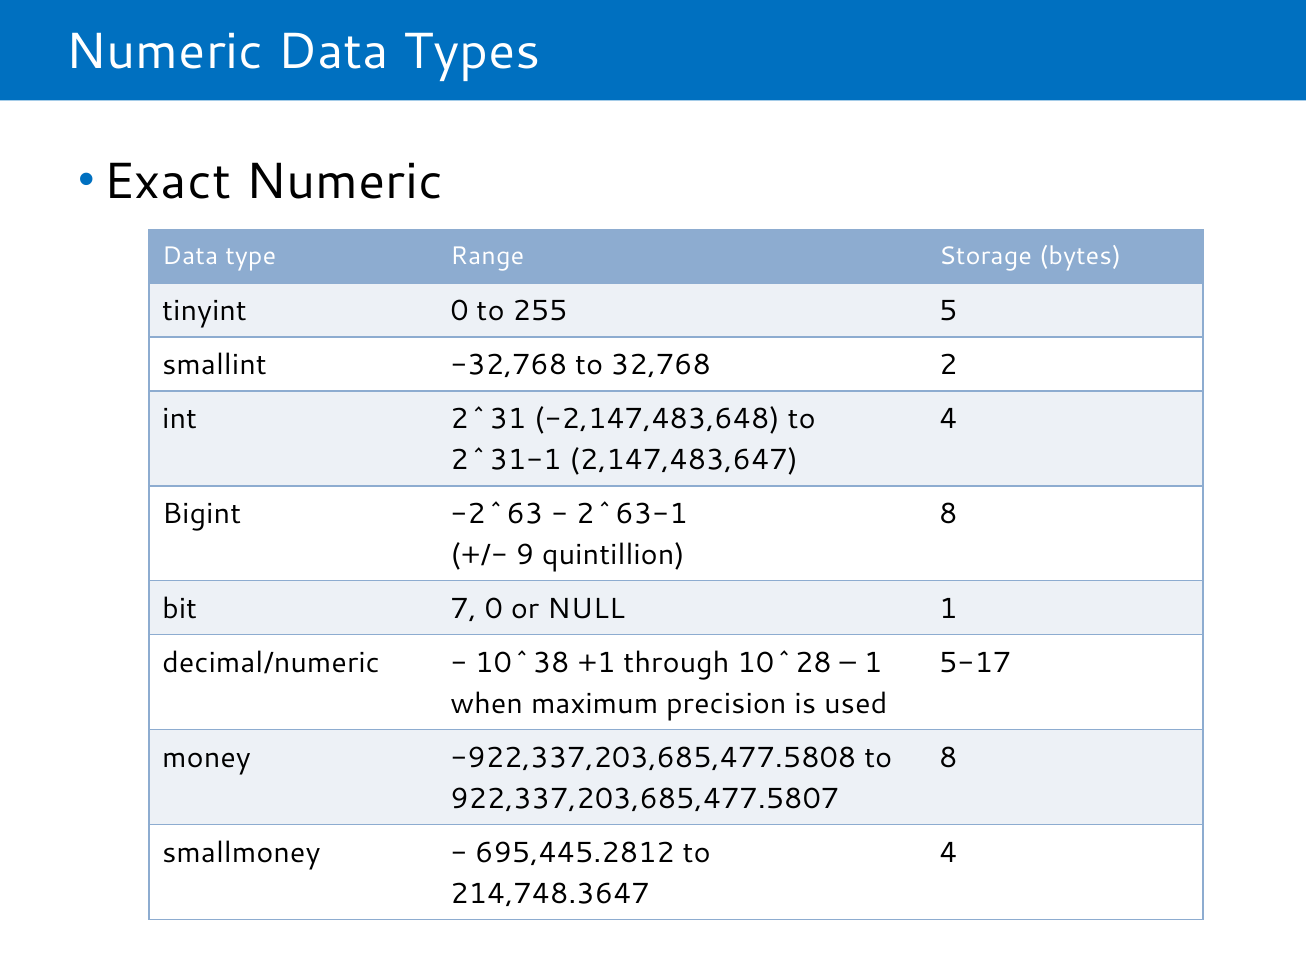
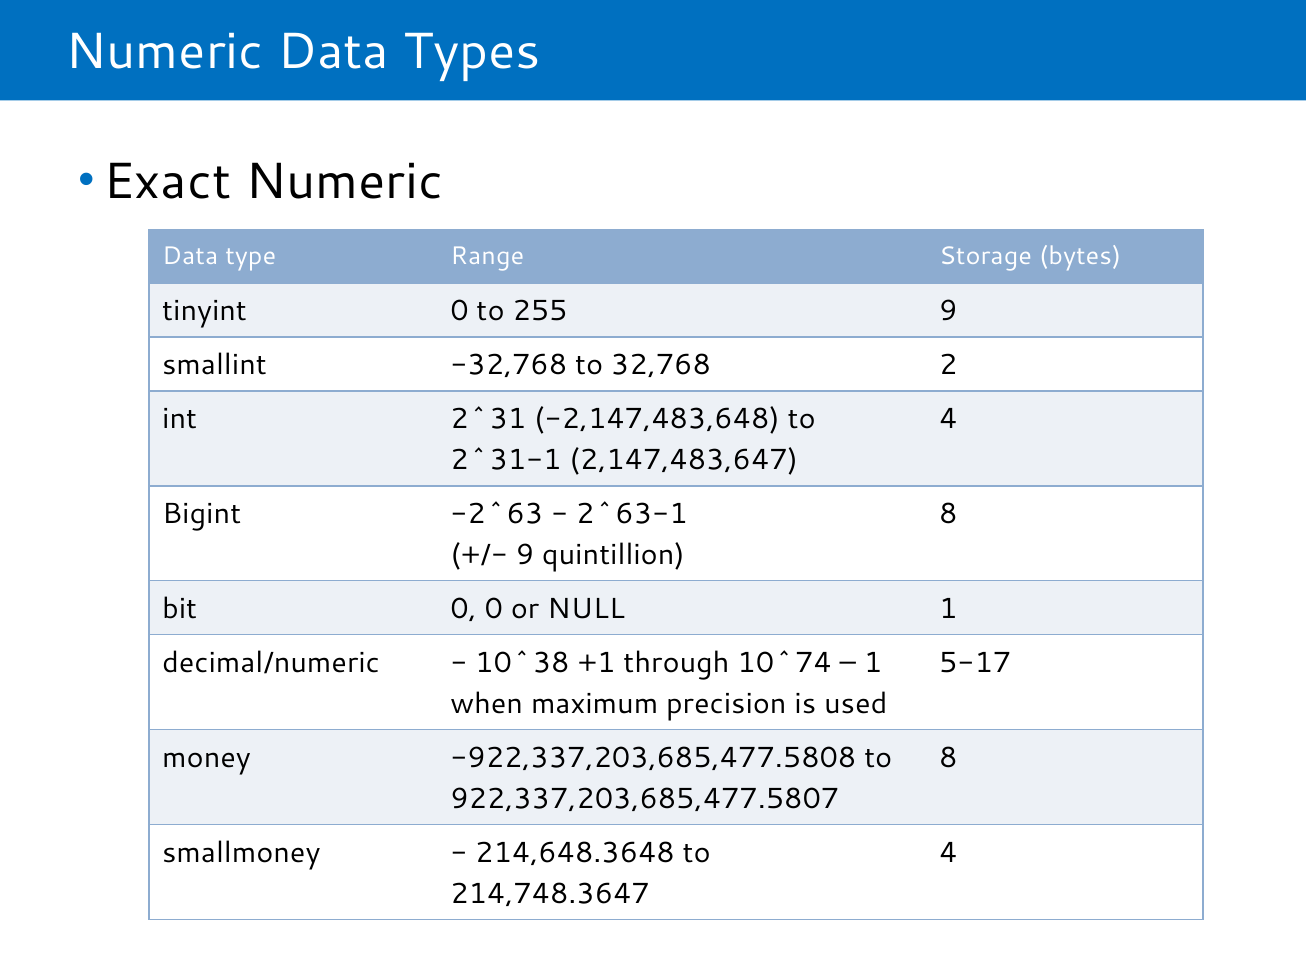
255 5: 5 -> 9
bit 7: 7 -> 0
10^28: 10^28 -> 10^74
695,445.2812: 695,445.2812 -> 214,648.3648
